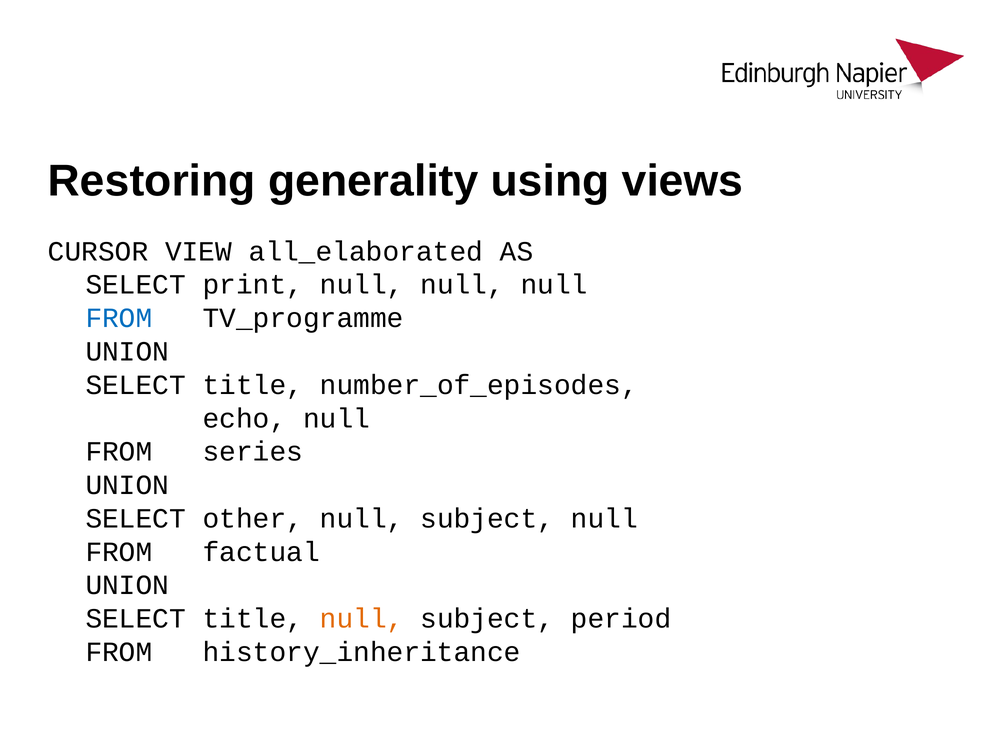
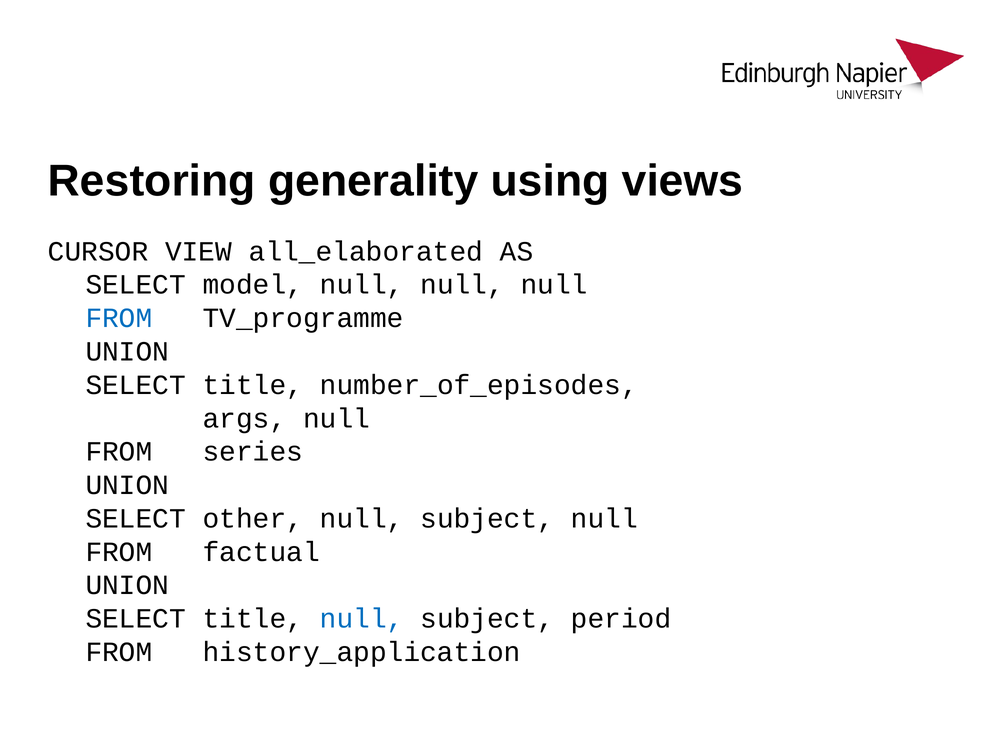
print: print -> model
echo: echo -> args
null at (362, 619) colour: orange -> blue
history_inheritance: history_inheritance -> history_application
